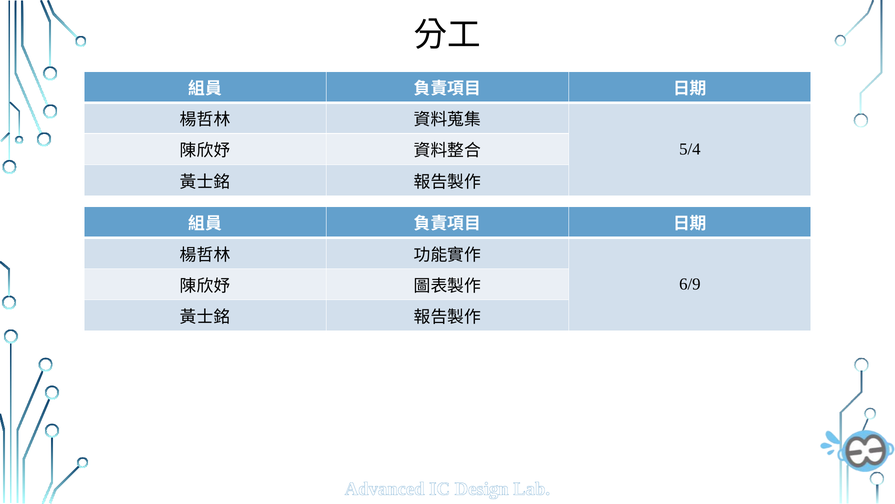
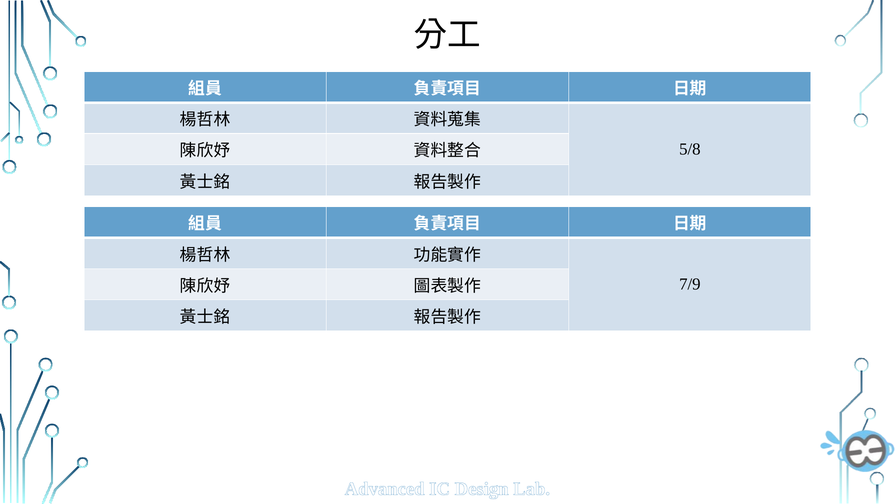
5/4: 5/4 -> 5/8
6/9: 6/9 -> 7/9
